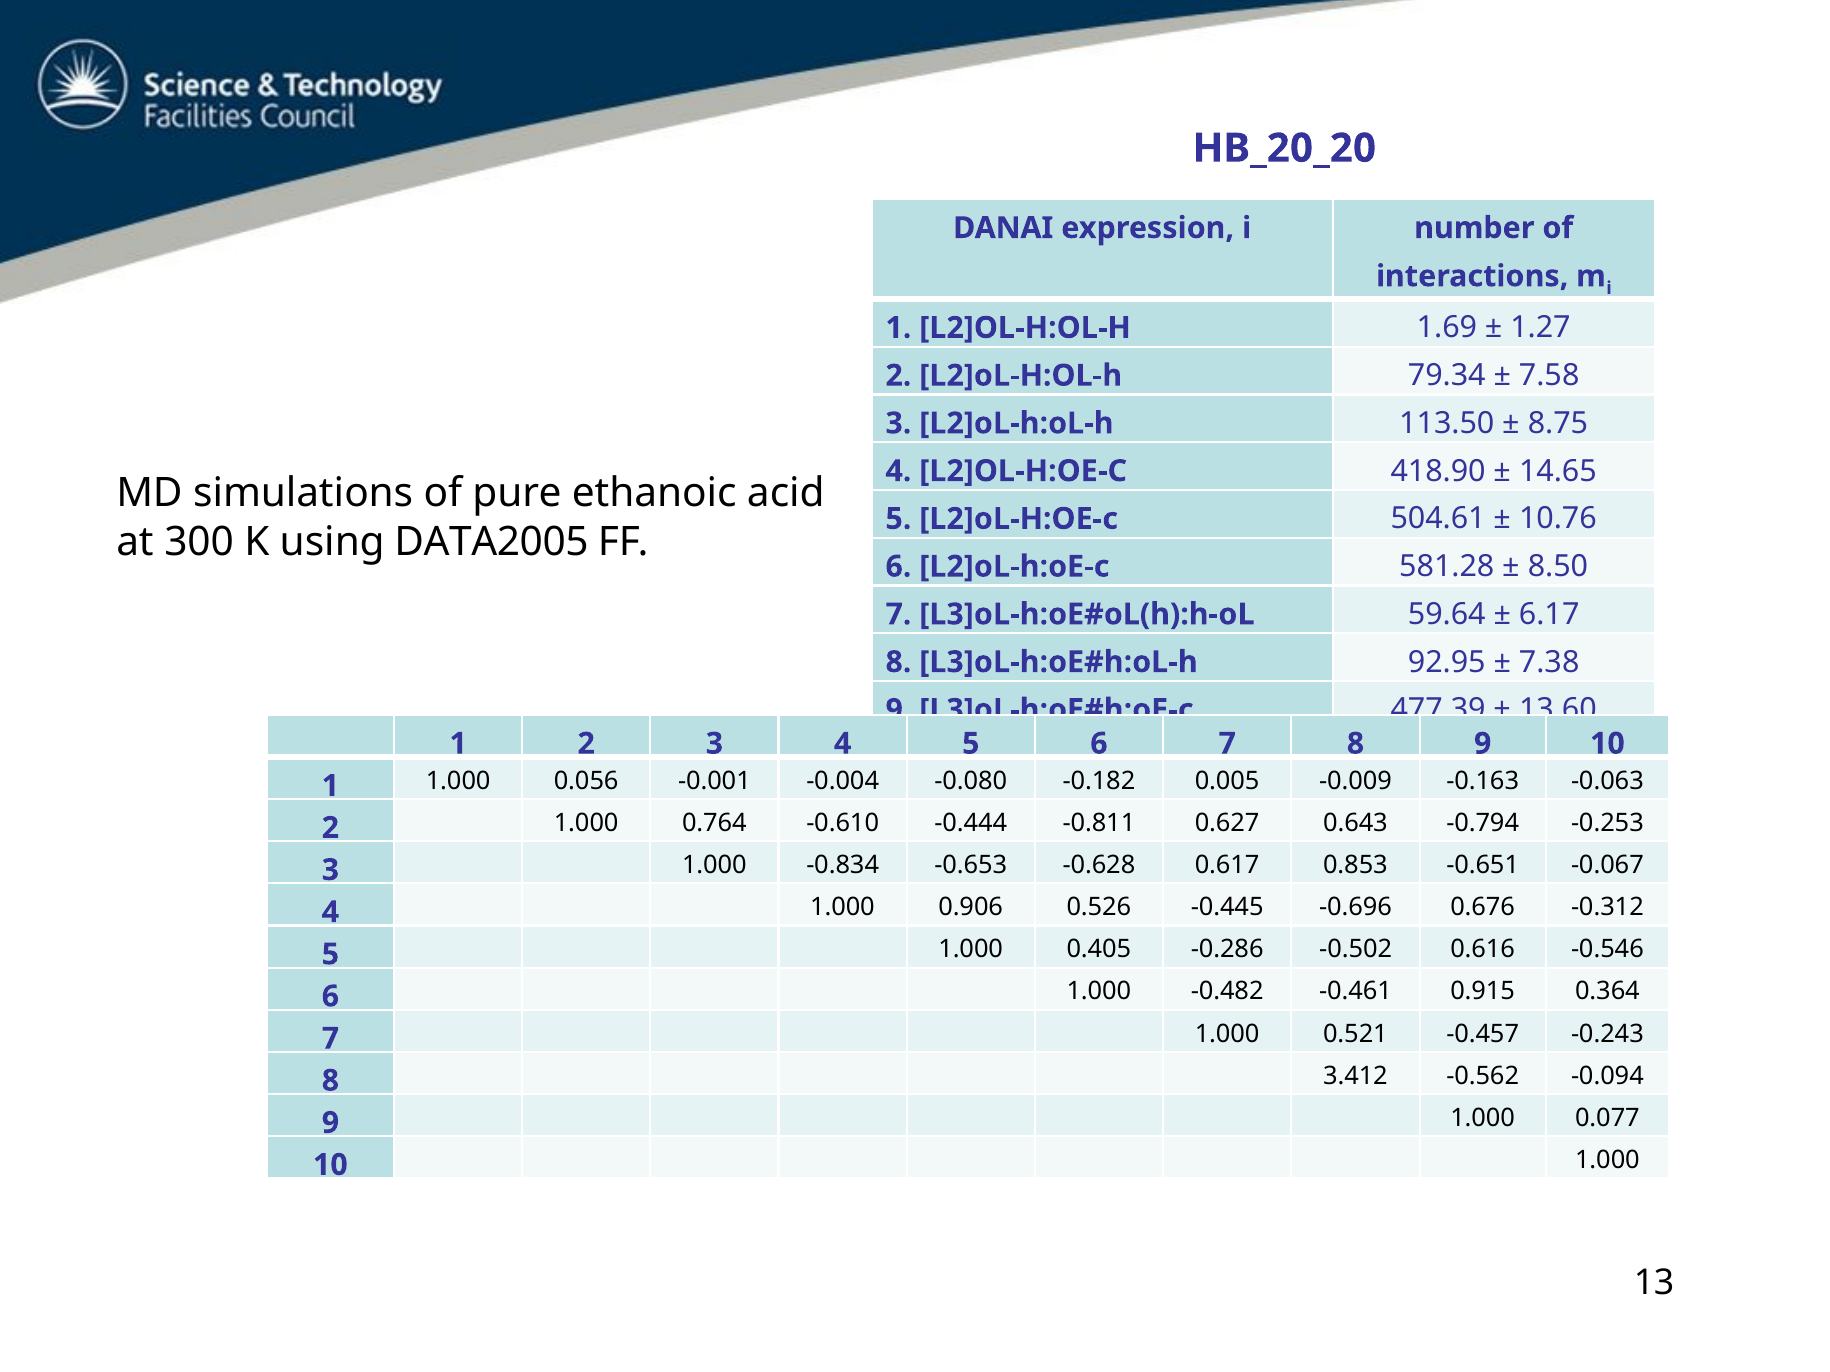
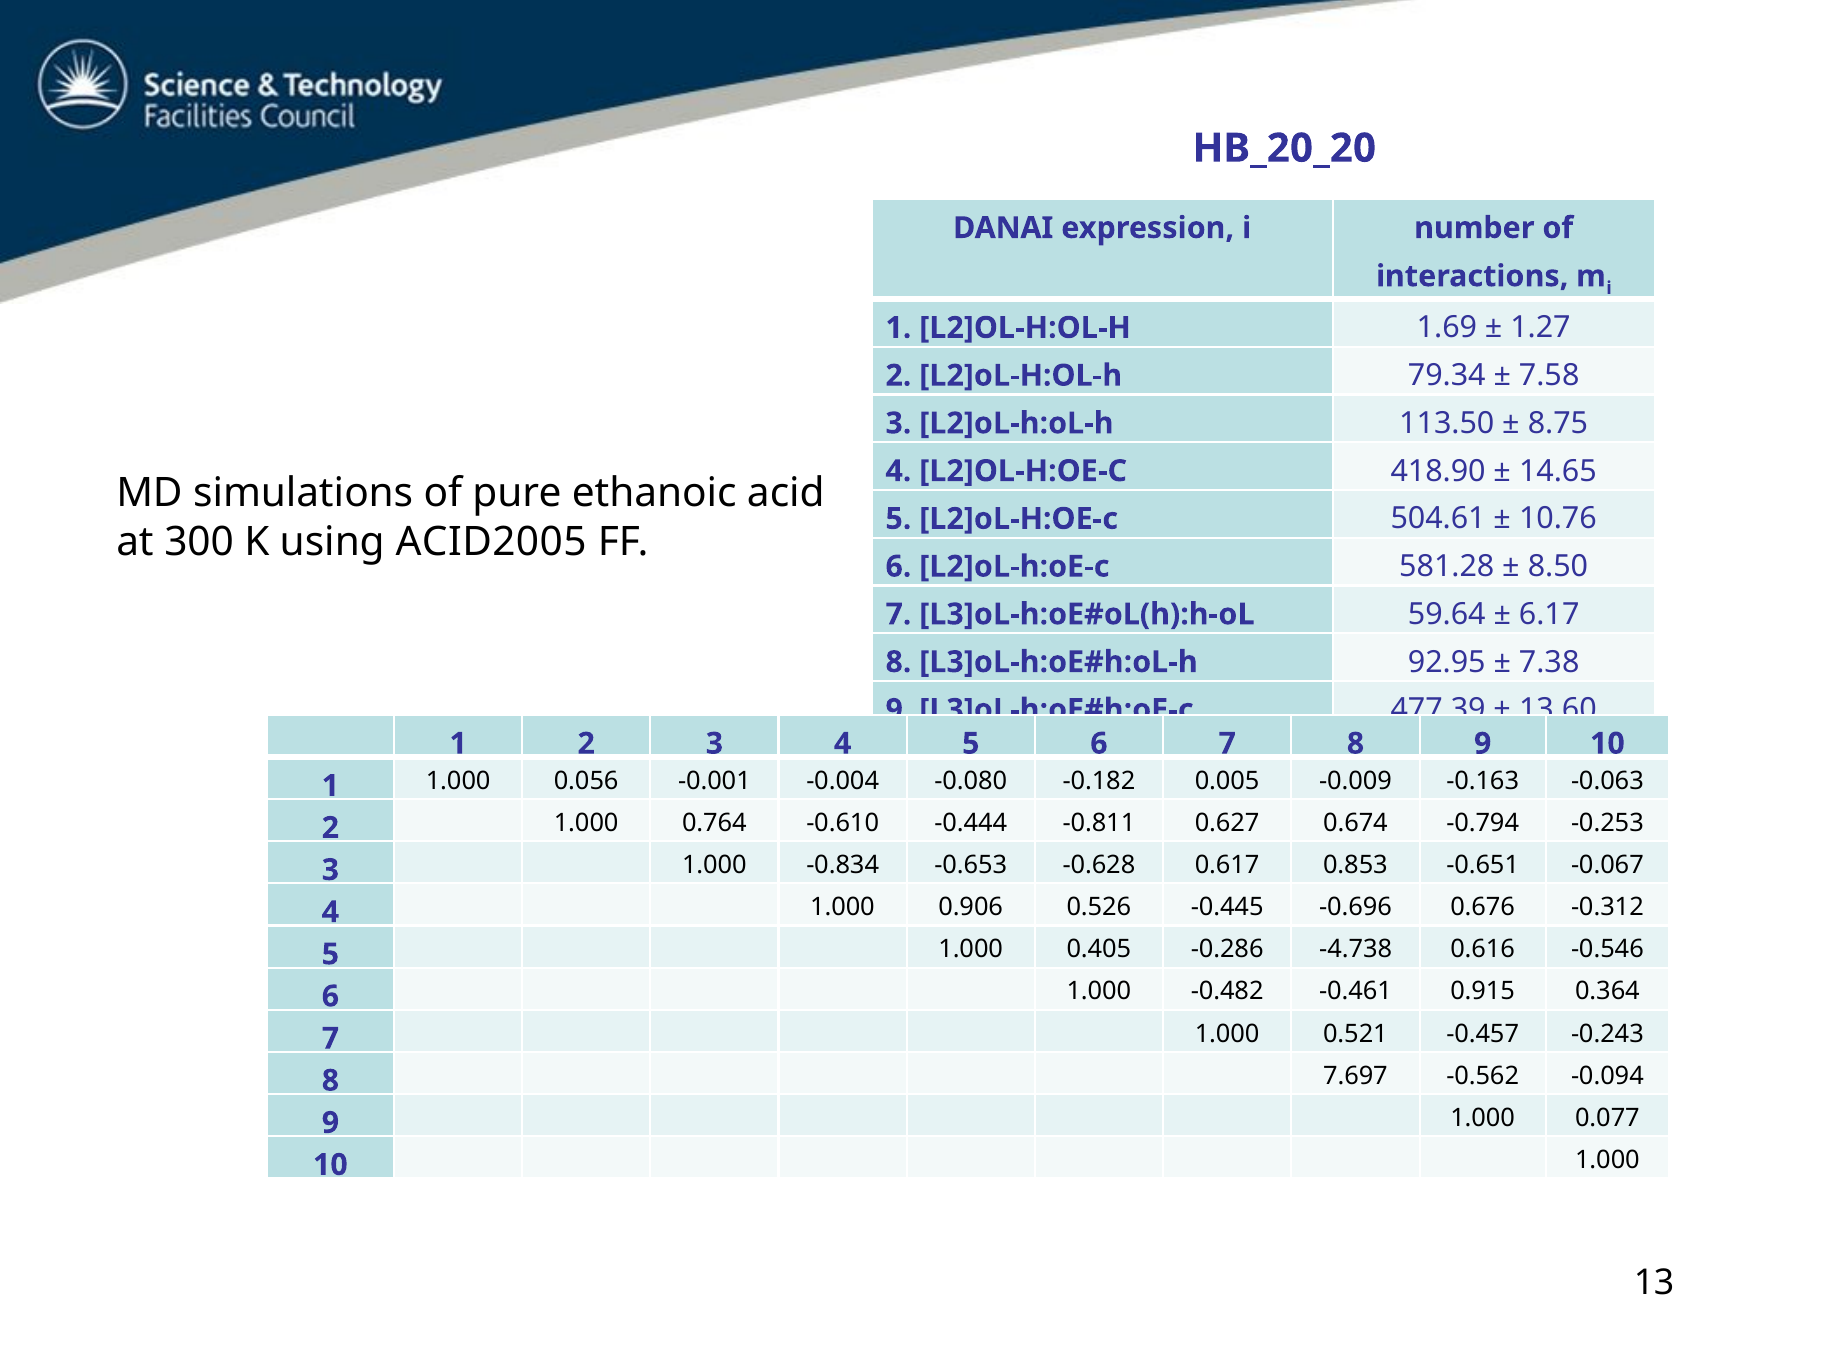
DATA2005: DATA2005 -> ACID2005
0.643: 0.643 -> 0.674
-0.502: -0.502 -> -4.738
3.412: 3.412 -> 7.697
